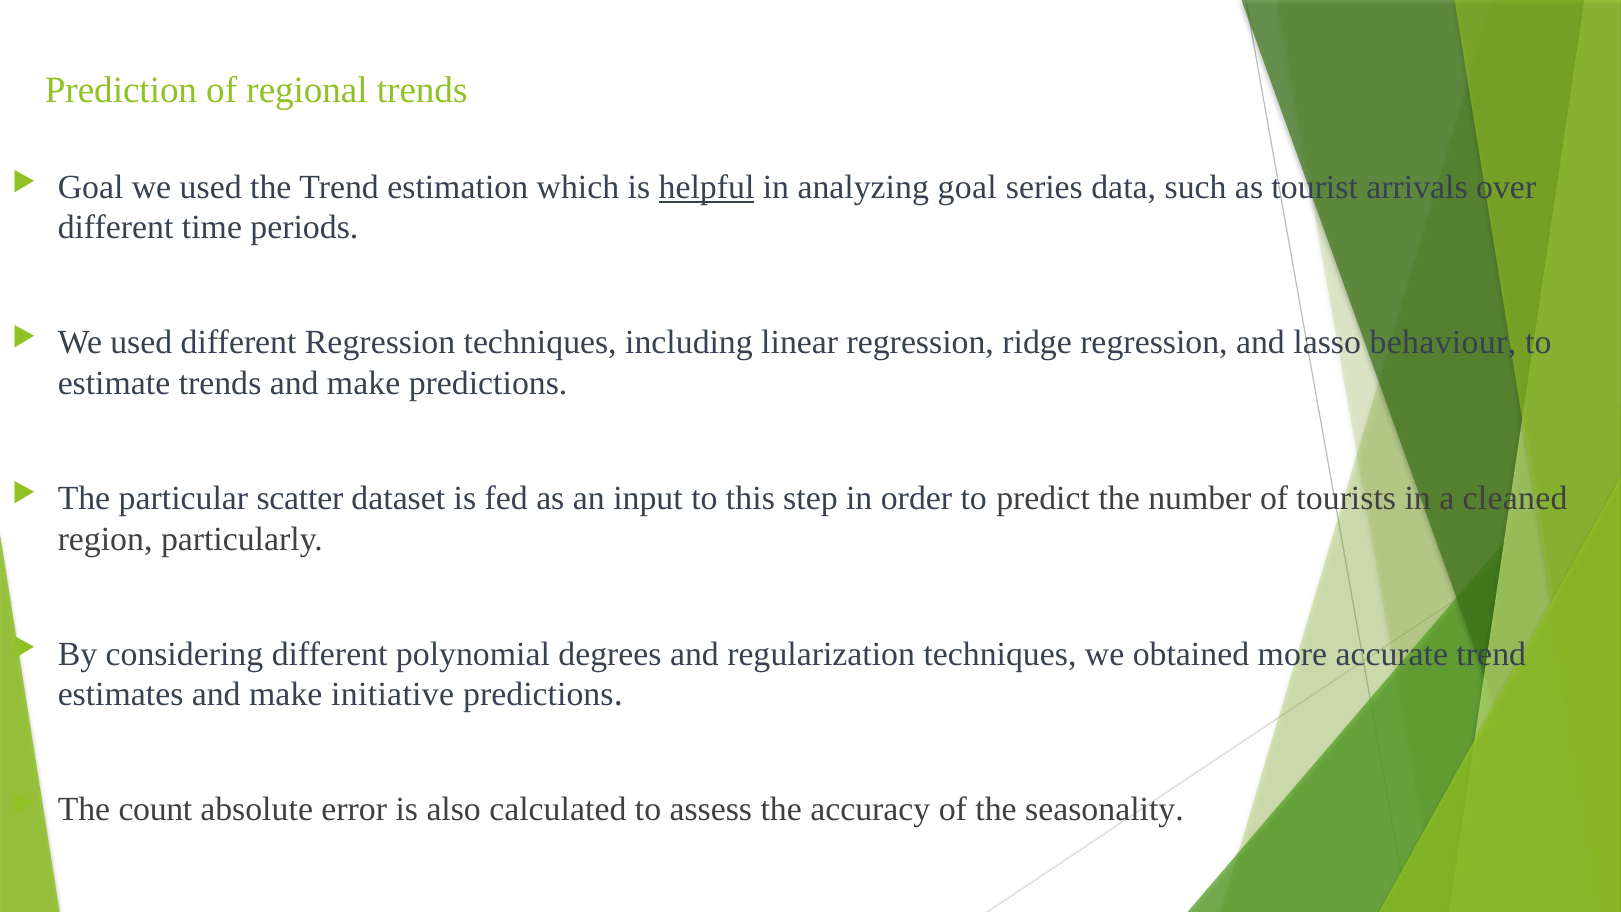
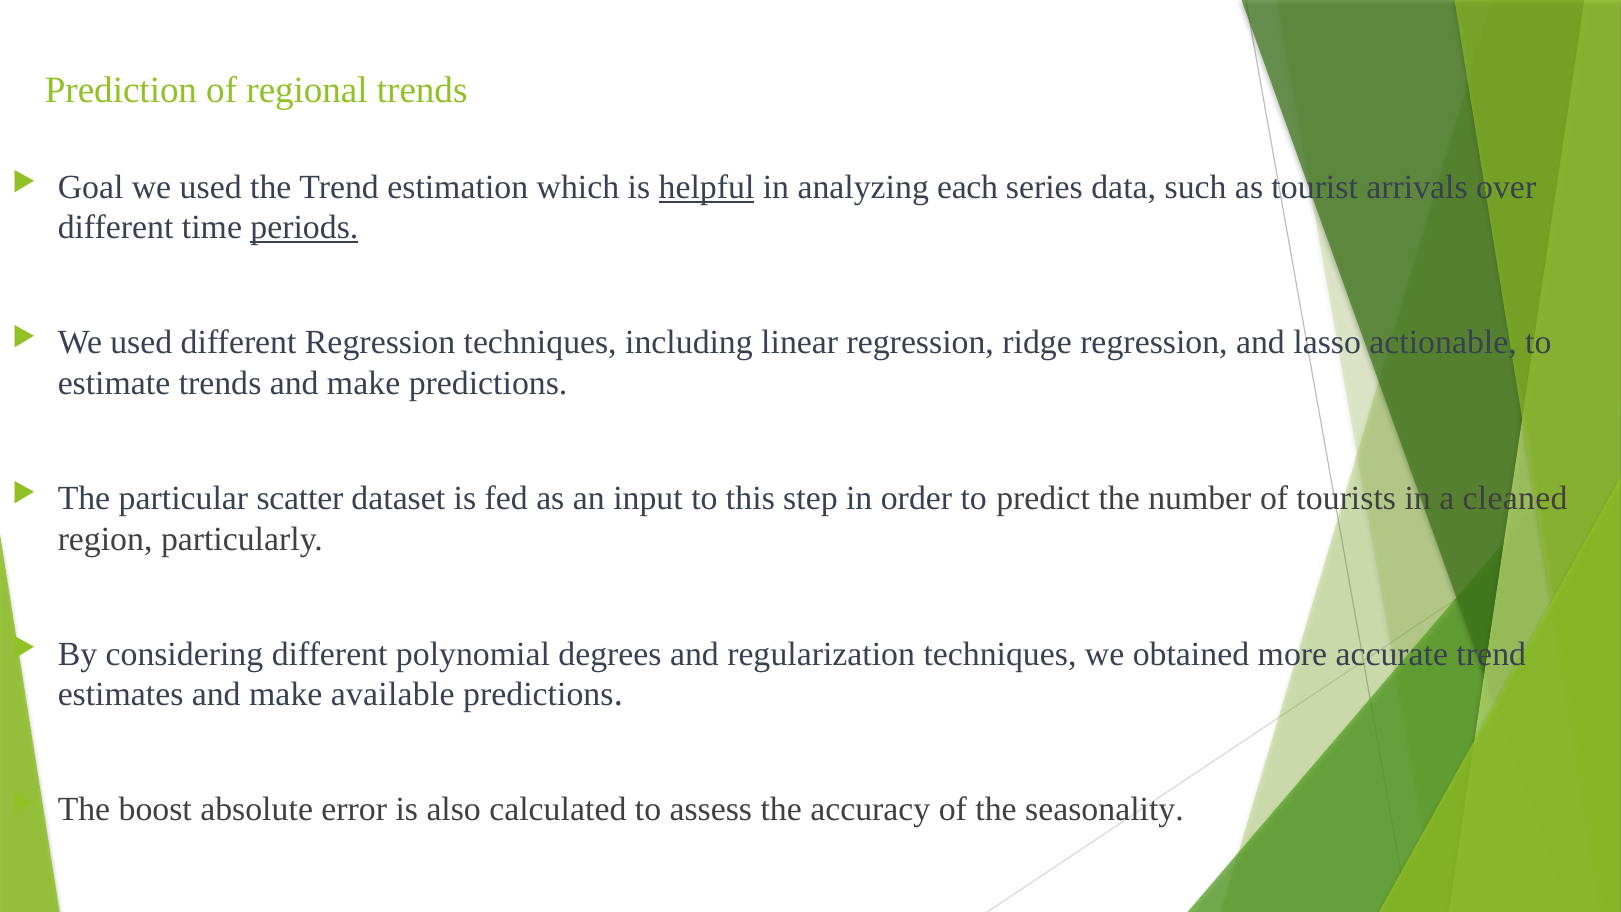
analyzing goal: goal -> each
periods underline: none -> present
behaviour: behaviour -> actionable
initiative: initiative -> available
count: count -> boost
